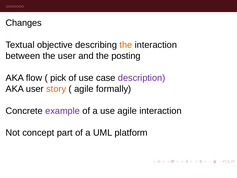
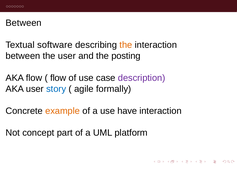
Changes at (24, 23): Changes -> Between
objective: objective -> software
pick at (58, 78): pick -> flow
story colour: orange -> blue
example colour: purple -> orange
use agile: agile -> have
